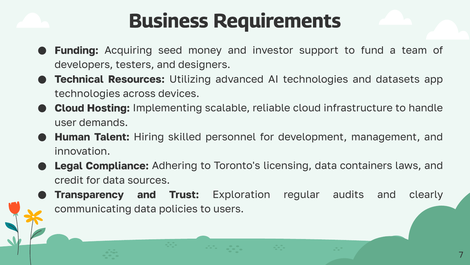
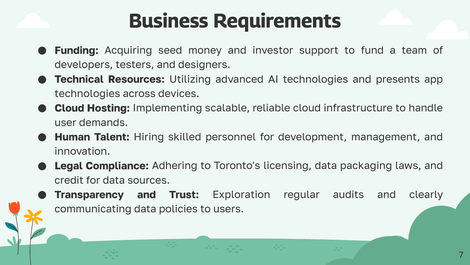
datasets: datasets -> presents
containers: containers -> packaging
